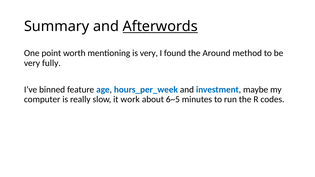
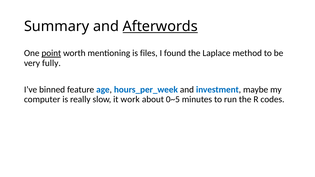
point underline: none -> present
is very: very -> files
Around: Around -> Laplace
6~5: 6~5 -> 0~5
